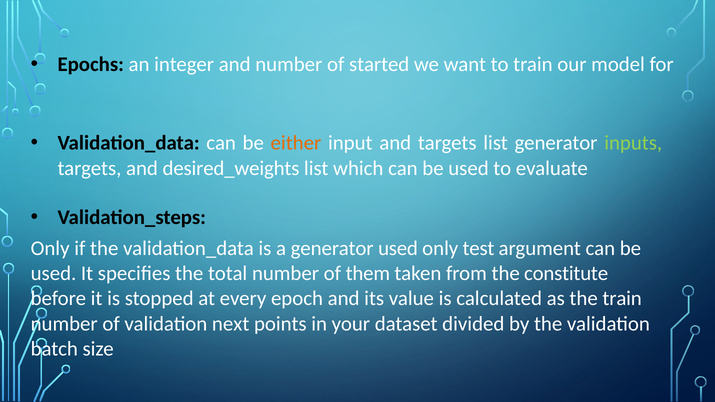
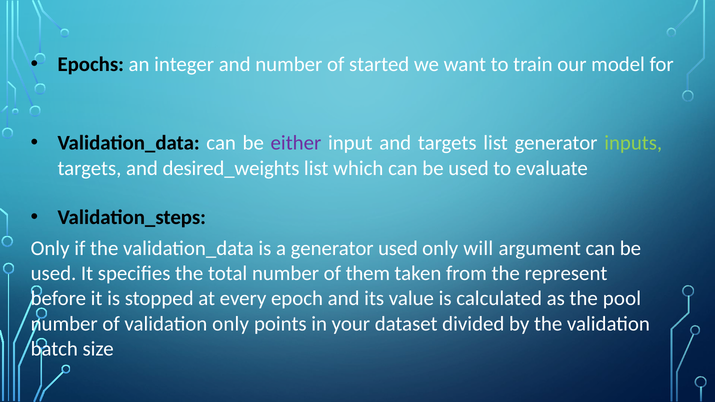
either colour: orange -> purple
test: test -> will
constitute: constitute -> represent
the train: train -> pool
validation next: next -> only
